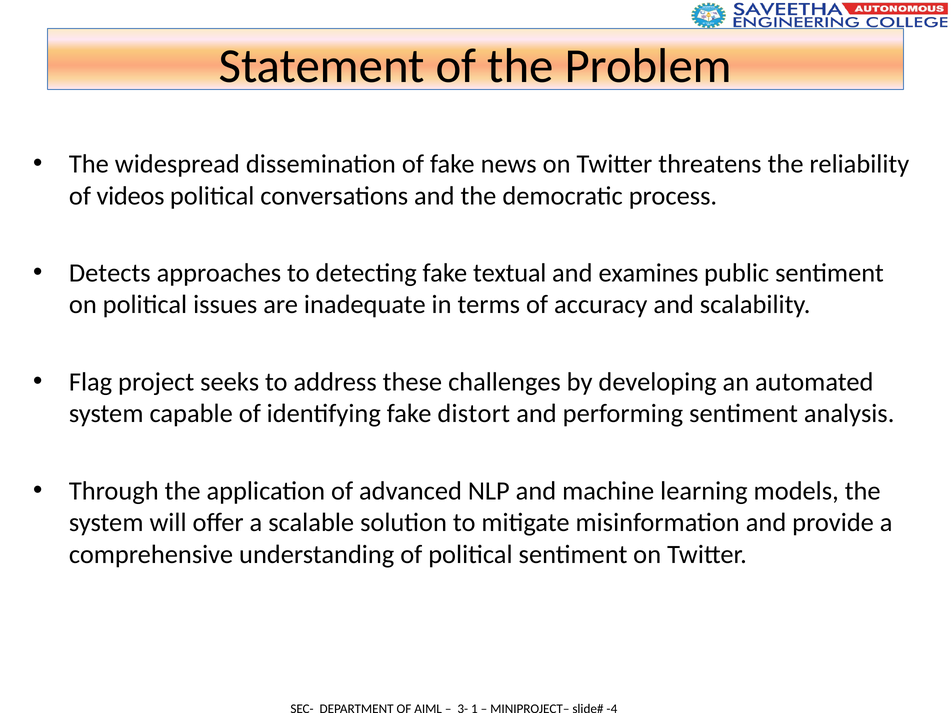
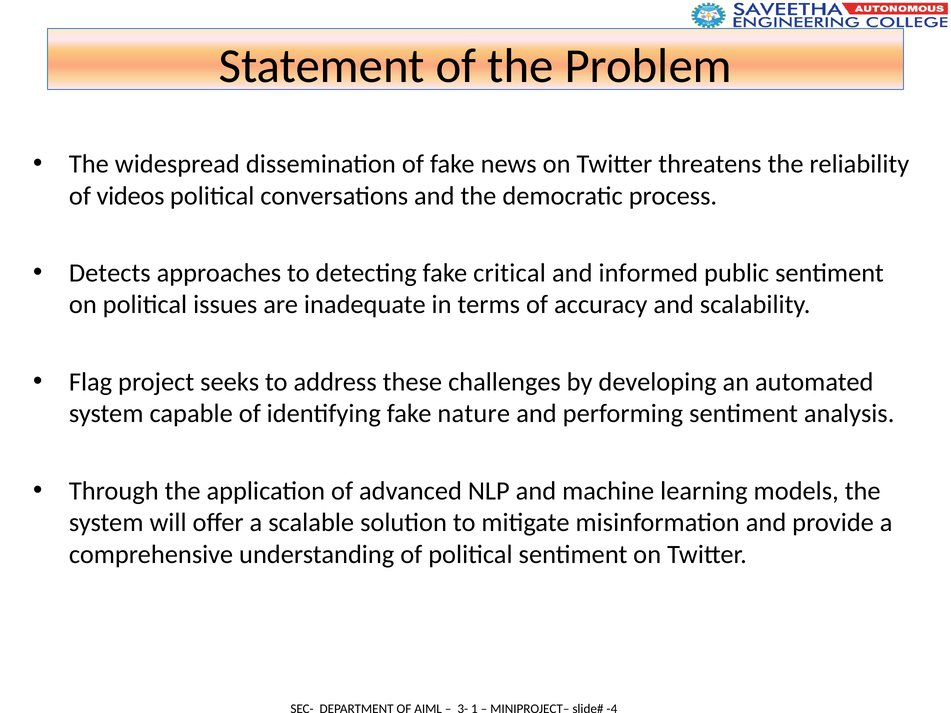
textual: textual -> critical
examines: examines -> informed
distort: distort -> nature
